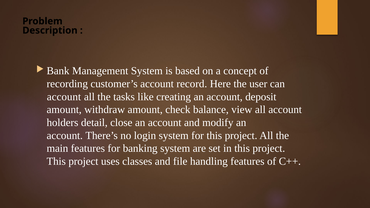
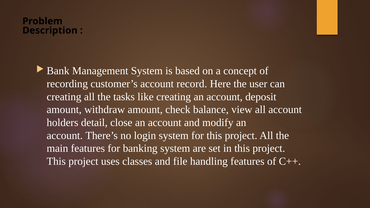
account at (64, 97): account -> creating
